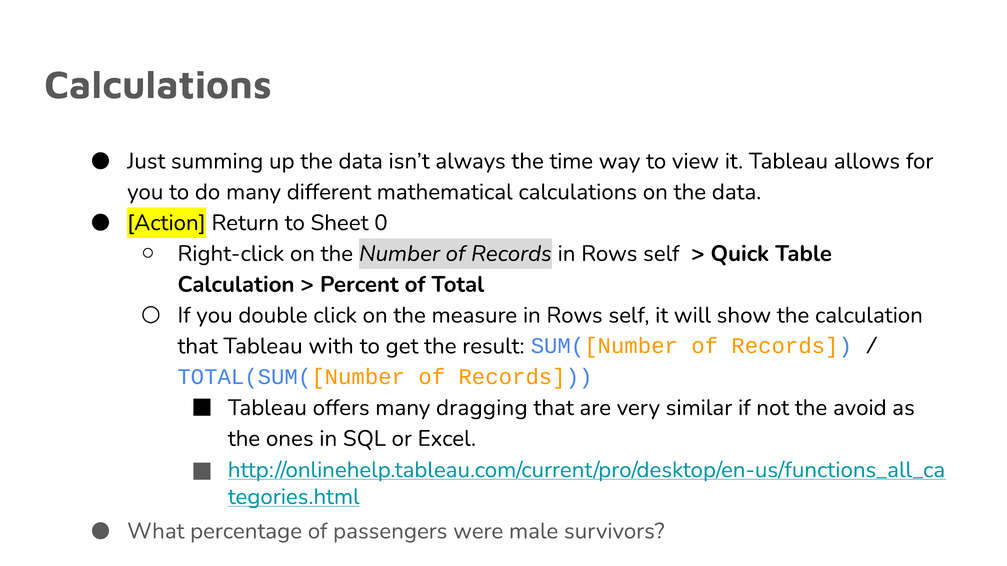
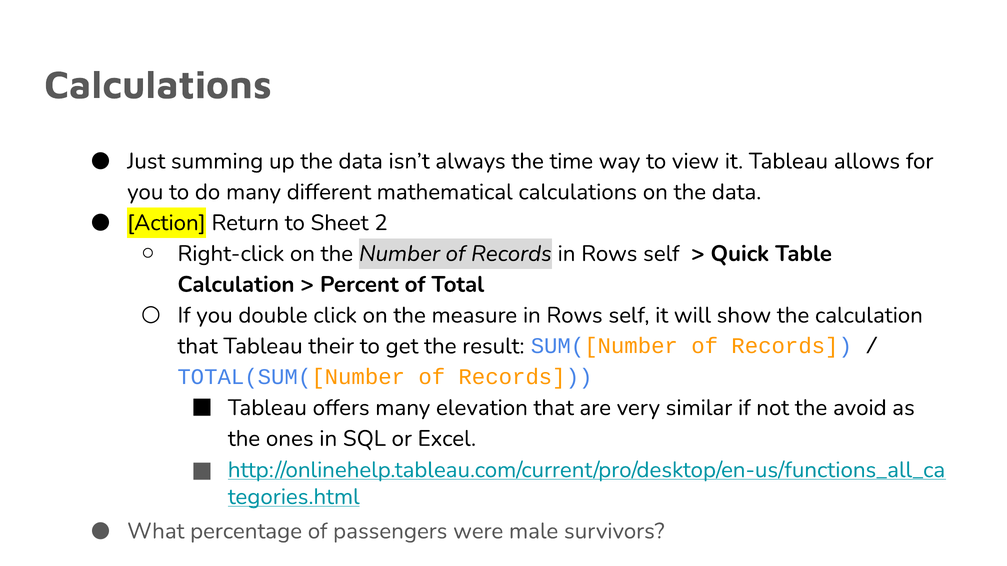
0: 0 -> 2
with: with -> their
dragging: dragging -> elevation
